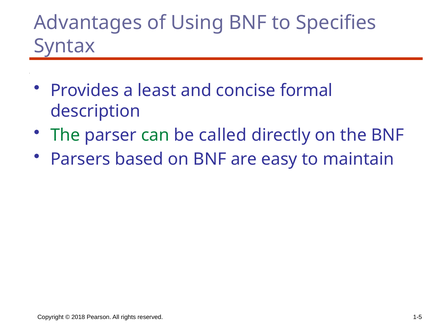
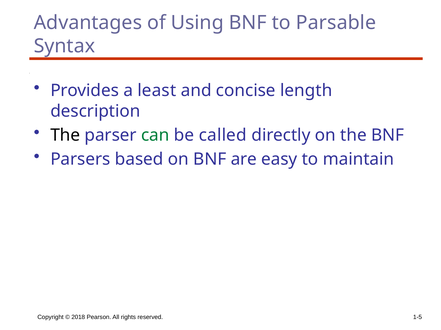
Specifies: Specifies -> Parsable
formal: formal -> length
The at (65, 135) colour: green -> black
